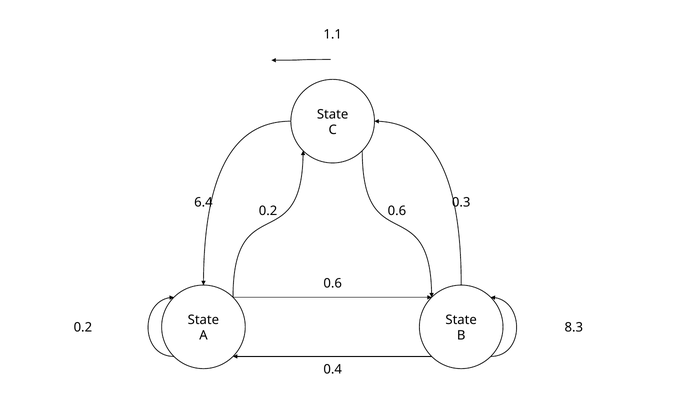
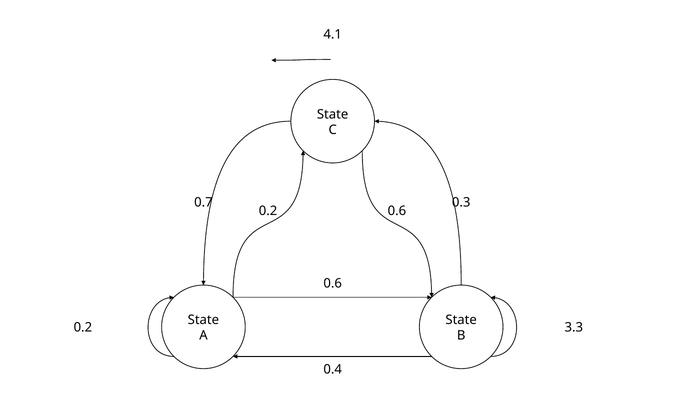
1.1: 1.1 -> 4.1
6.4: 6.4 -> 0.7
8.3: 8.3 -> 3.3
